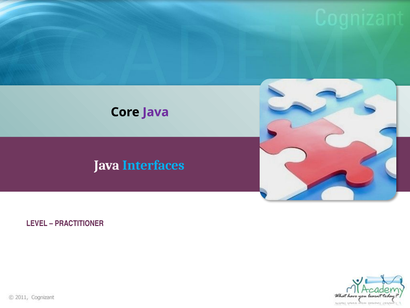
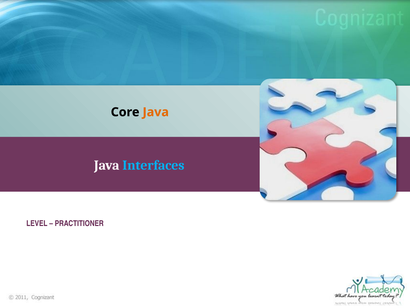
Java at (156, 112) colour: purple -> orange
